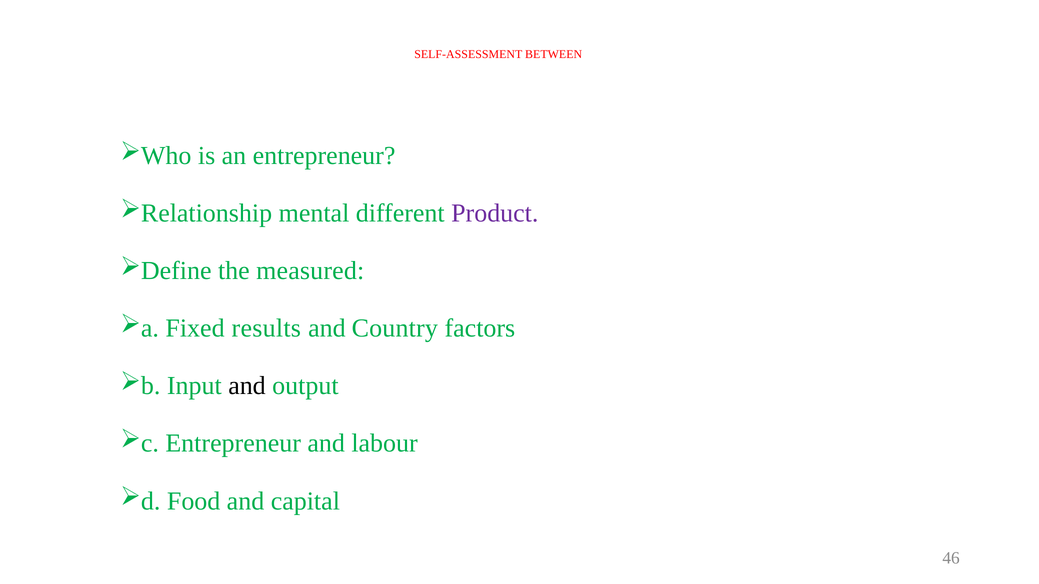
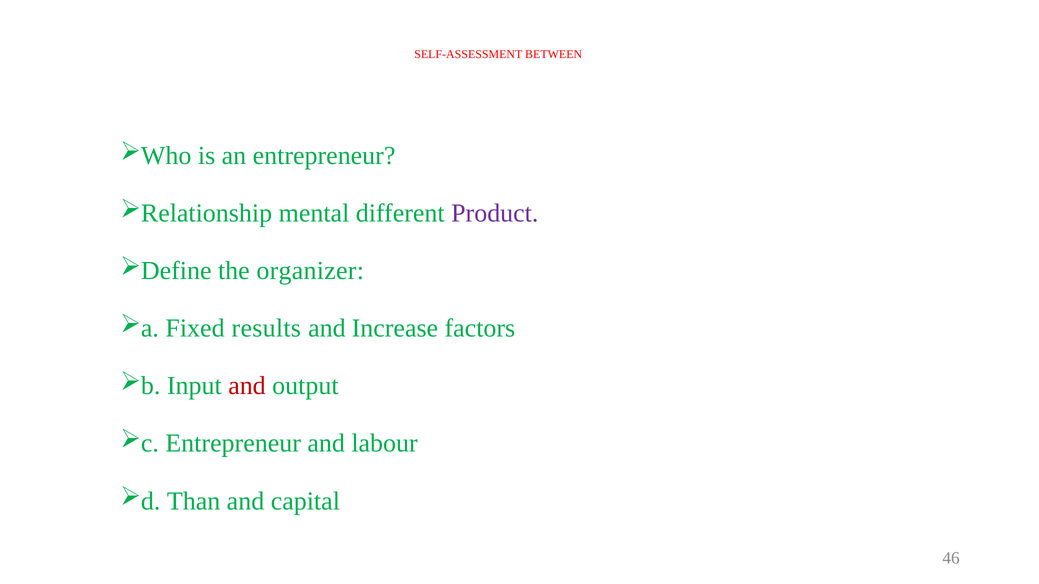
measured: measured -> organizer
Country: Country -> Increase
and at (247, 386) colour: black -> red
Food: Food -> Than
